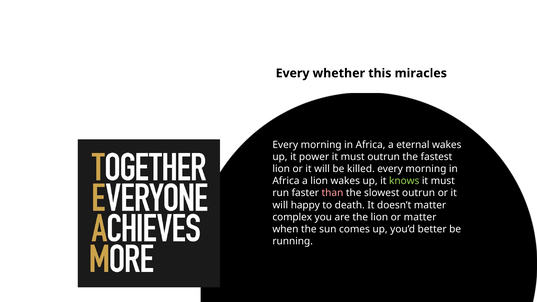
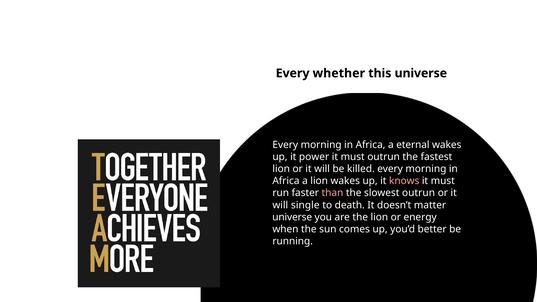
this miracles: miracles -> universe
knows colour: light green -> pink
happy: happy -> single
complex at (292, 217): complex -> universe
or matter: matter -> energy
